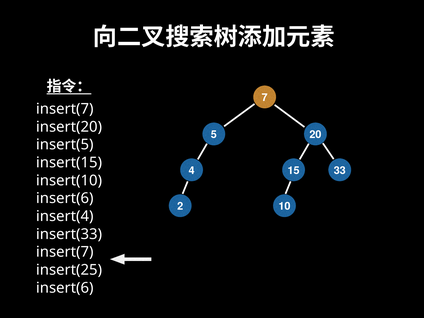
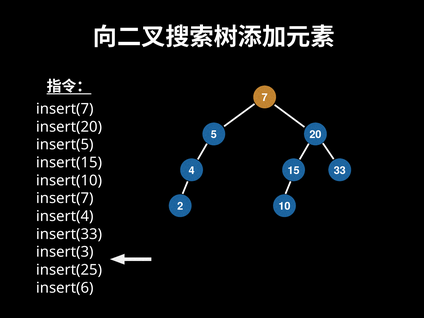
insert(6 at (65, 198): insert(6 -> insert(7
insert(7 at (65, 252): insert(7 -> insert(3
